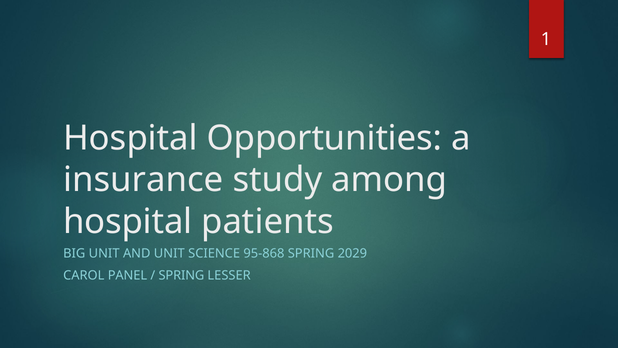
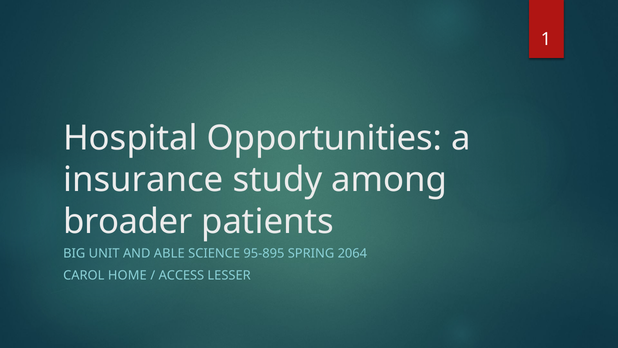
hospital at (128, 221): hospital -> broader
AND UNIT: UNIT -> ABLE
95-868: 95-868 -> 95-895
2029: 2029 -> 2064
PANEL: PANEL -> HOME
SPRING at (181, 275): SPRING -> ACCESS
